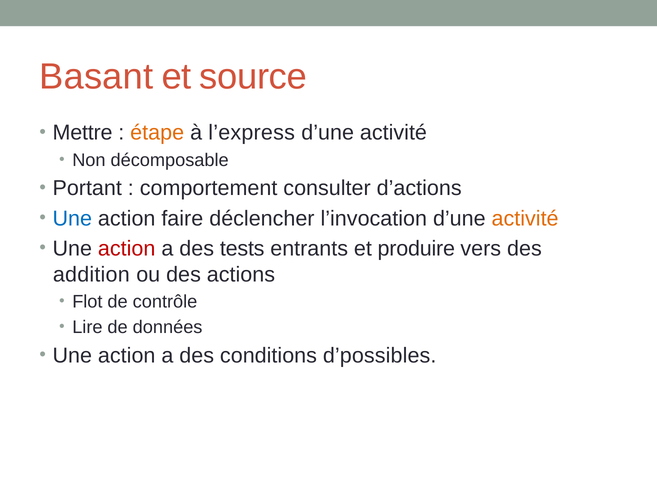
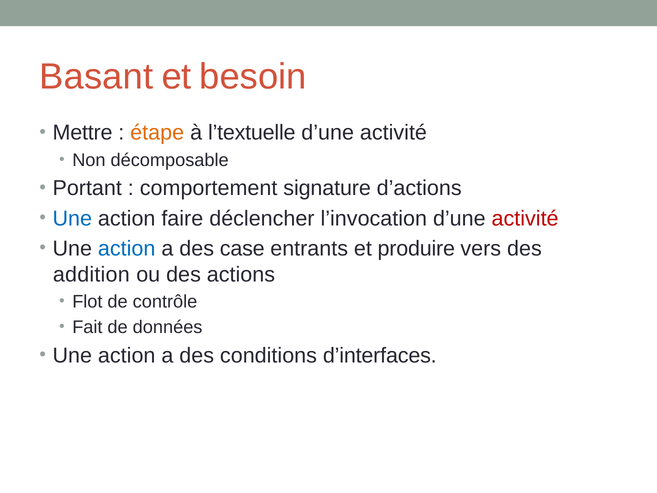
source: source -> besoin
l’express: l’express -> l’textuelle
consulter: consulter -> signature
activité at (525, 218) colour: orange -> red
action at (127, 248) colour: red -> blue
tests: tests -> case
Lire: Lire -> Fait
d’possibles: d’possibles -> d’interfaces
